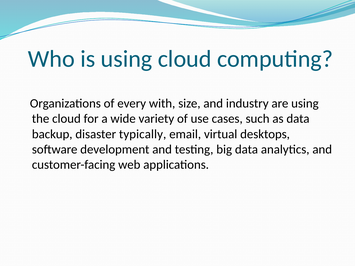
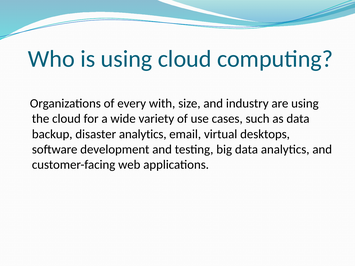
disaster typically: typically -> analytics
